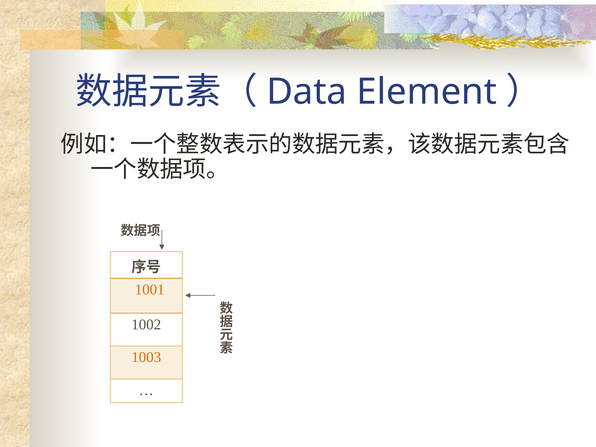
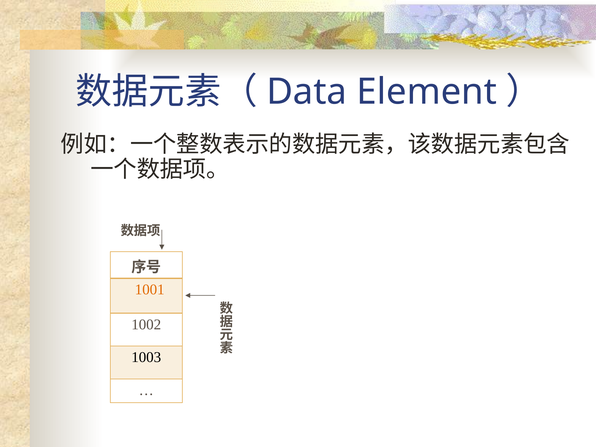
1003 colour: orange -> black
